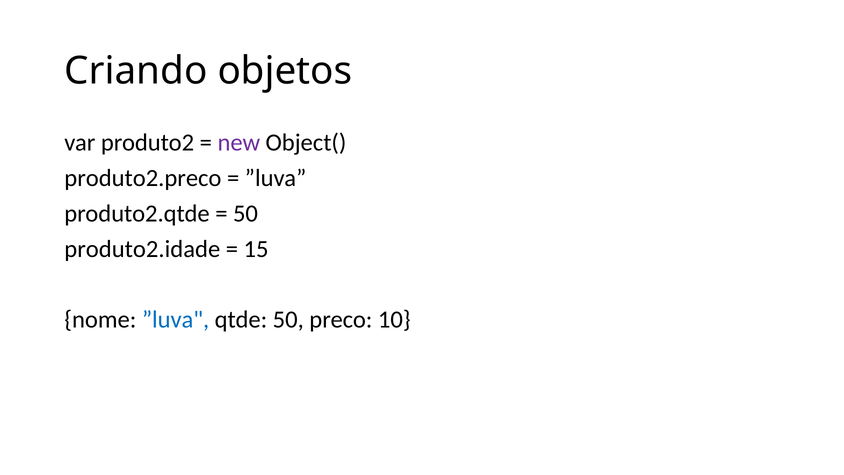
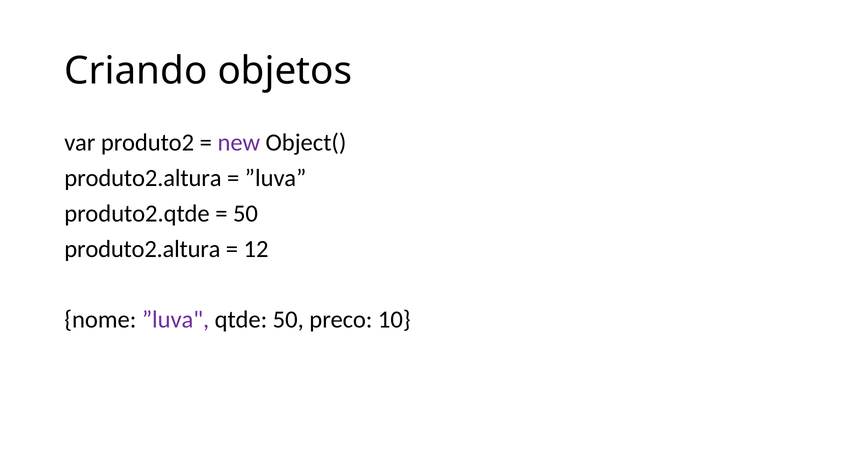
produto2.preco at (143, 178): produto2.preco -> produto2.altura
produto2.idade at (142, 249): produto2.idade -> produto2.altura
15: 15 -> 12
”luva at (176, 320) colour: blue -> purple
